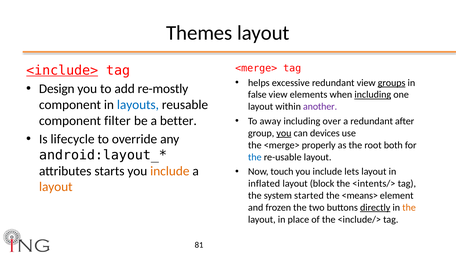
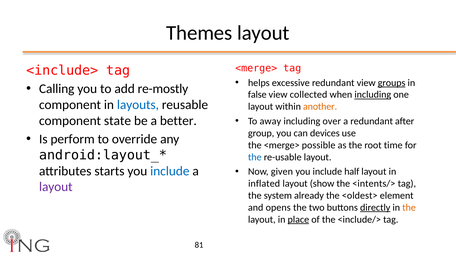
<include> underline: present -> none
Design: Design -> Calling
elements: elements -> collected
another colour: purple -> orange
filter: filter -> state
you at (284, 133) underline: present -> none
lifecycle: lifecycle -> perform
properly: properly -> possible
both: both -> time
include at (170, 171) colour: orange -> blue
touch: touch -> given
lets: lets -> half
block: block -> show
layout at (56, 187) colour: orange -> purple
started: started -> already
<means>: <means> -> <oldest>
frozen: frozen -> opens
place underline: none -> present
